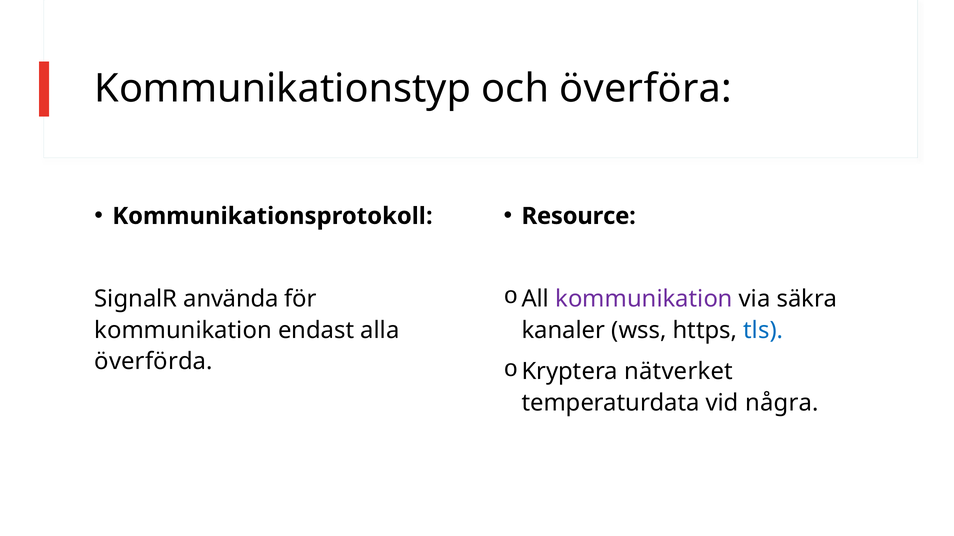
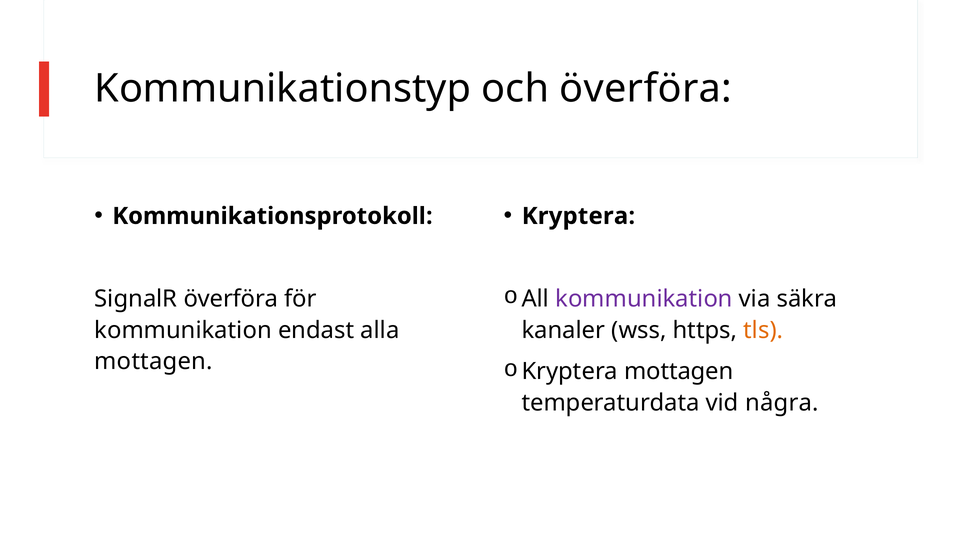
Resource at (579, 216): Resource -> Kryptera
SignalR använda: använda -> överföra
tls colour: blue -> orange
överförda at (154, 362): överförda -> mottagen
Kryptera nätverket: nätverket -> mottagen
